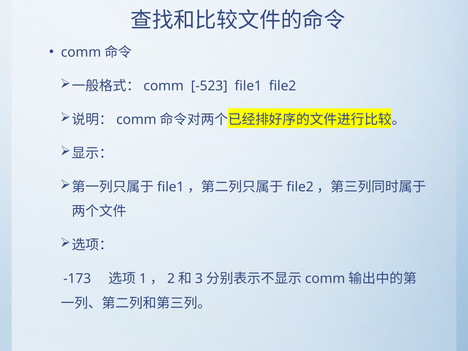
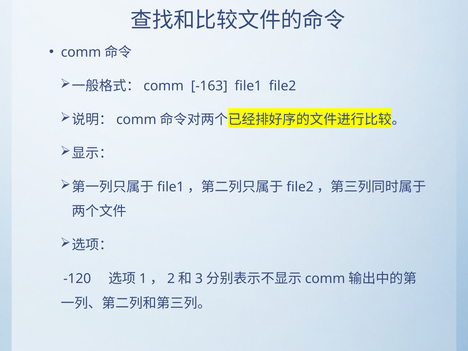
-523: -523 -> -163
-173: -173 -> -120
